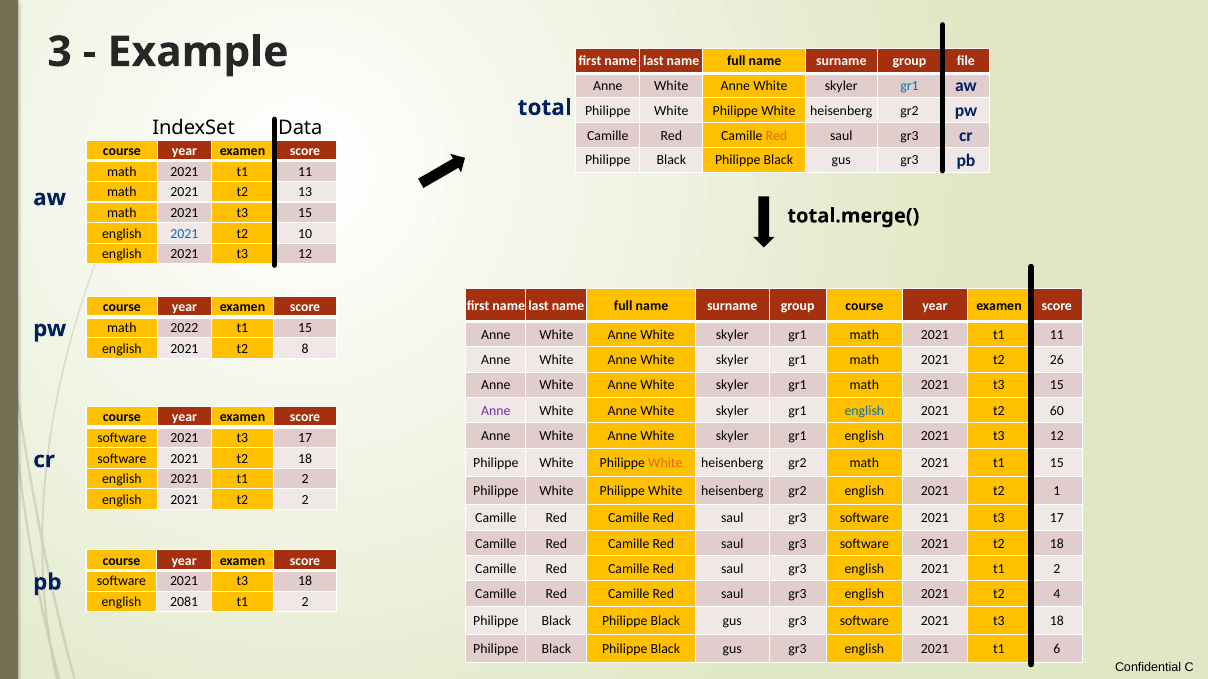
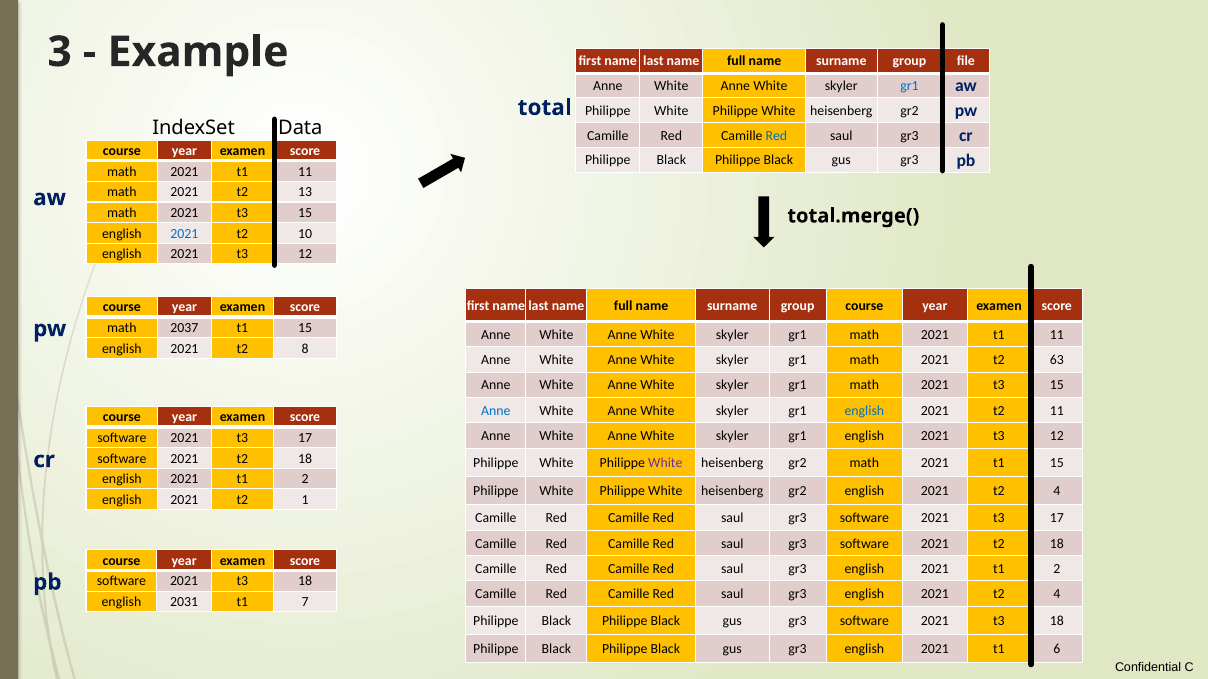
Red at (777, 136) colour: orange -> blue
2022: 2022 -> 2037
26: 26 -> 63
Anne at (496, 411) colour: purple -> blue
t2 60: 60 -> 11
White at (665, 463) colour: orange -> purple
1 at (1057, 492): 1 -> 4
t2 2: 2 -> 1
2081: 2081 -> 2031
2 at (305, 602): 2 -> 7
